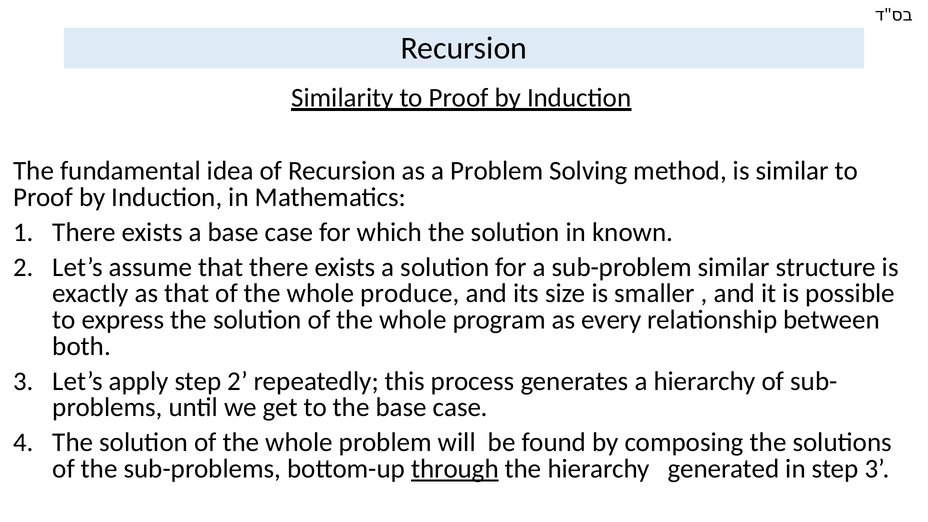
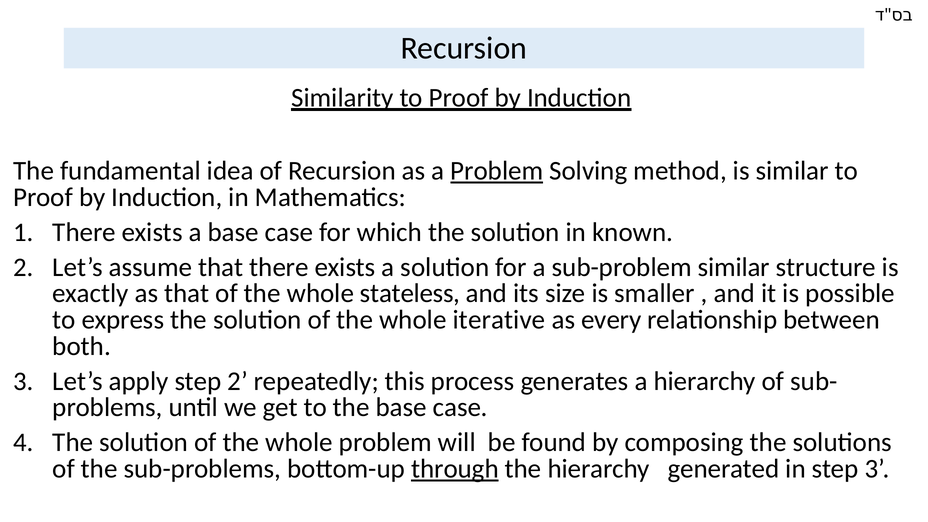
Problem at (497, 171) underline: none -> present
produce: produce -> stateless
program: program -> iterative
